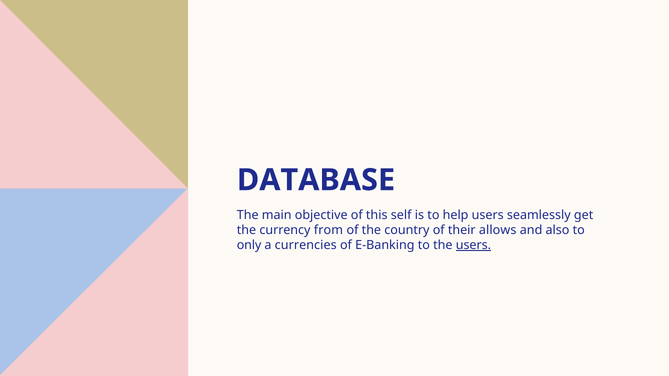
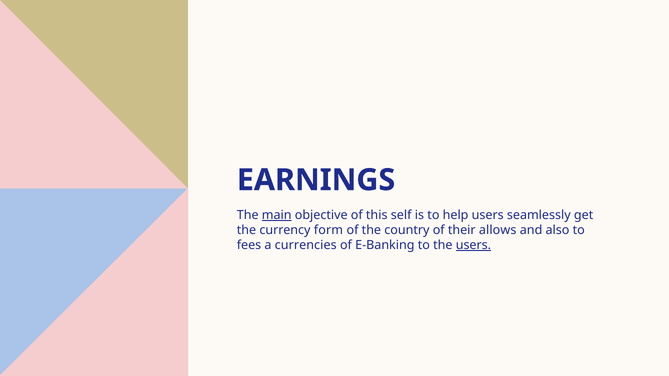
DATABASE: DATABASE -> EARNINGS
main underline: none -> present
from: from -> form
only: only -> fees
